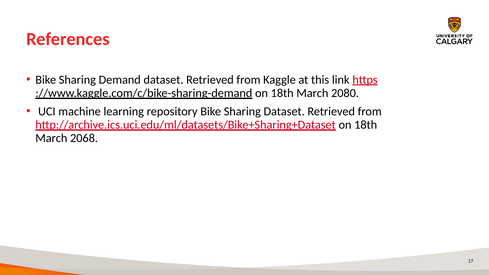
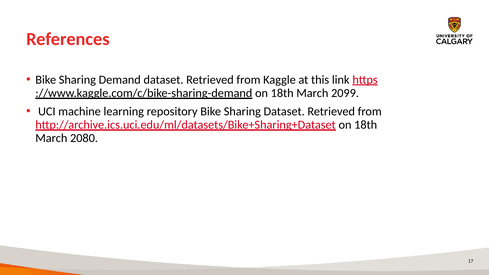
2080: 2080 -> 2099
2068: 2068 -> 2080
